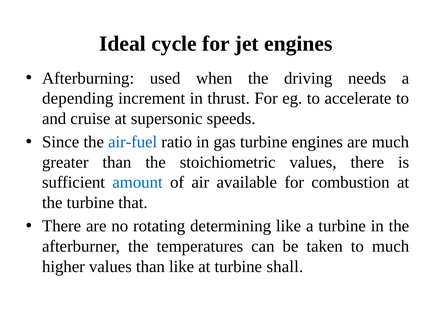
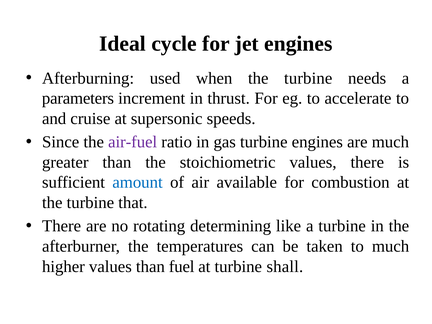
when the driving: driving -> turbine
depending: depending -> parameters
air-fuel colour: blue -> purple
than like: like -> fuel
